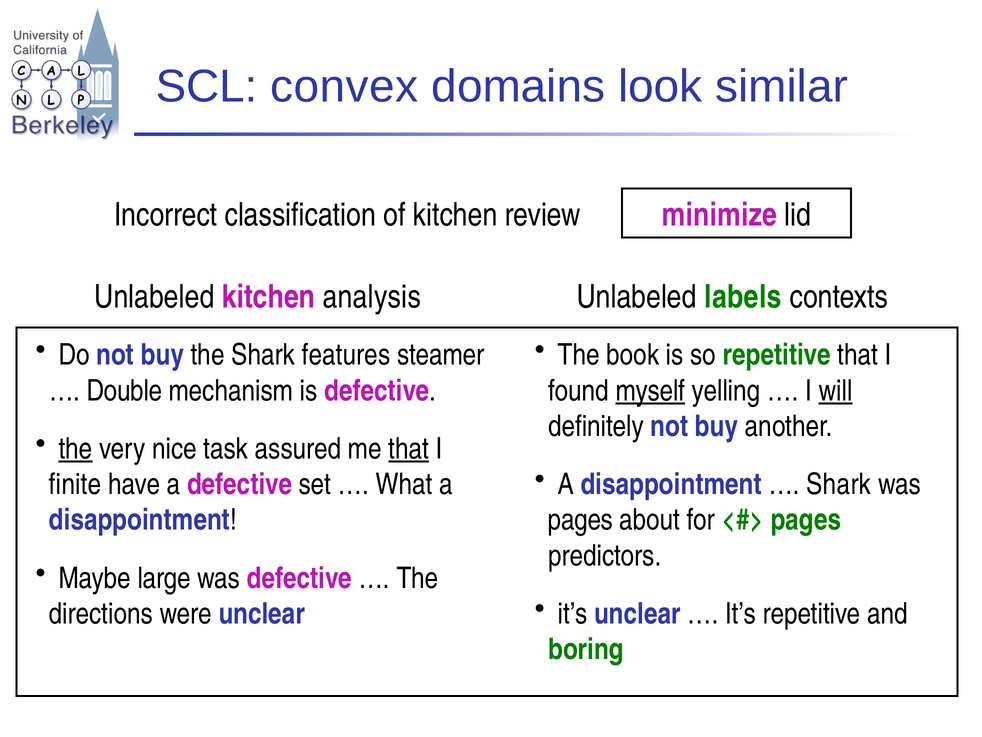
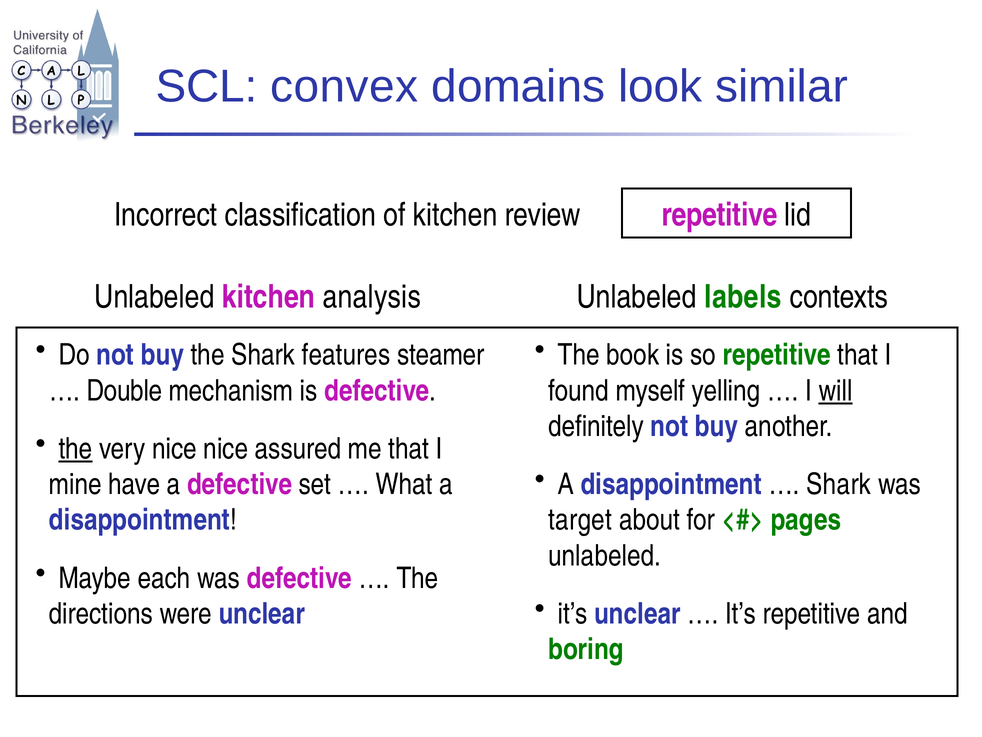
minimize at (719, 215): minimize -> repetitive
myself underline: present -> none
nice task: task -> nice
that at (409, 448) underline: present -> none
finite: finite -> mine
pages at (581, 520): pages -> target
predictors at (605, 555): predictors -> unlabeled
large: large -> each
